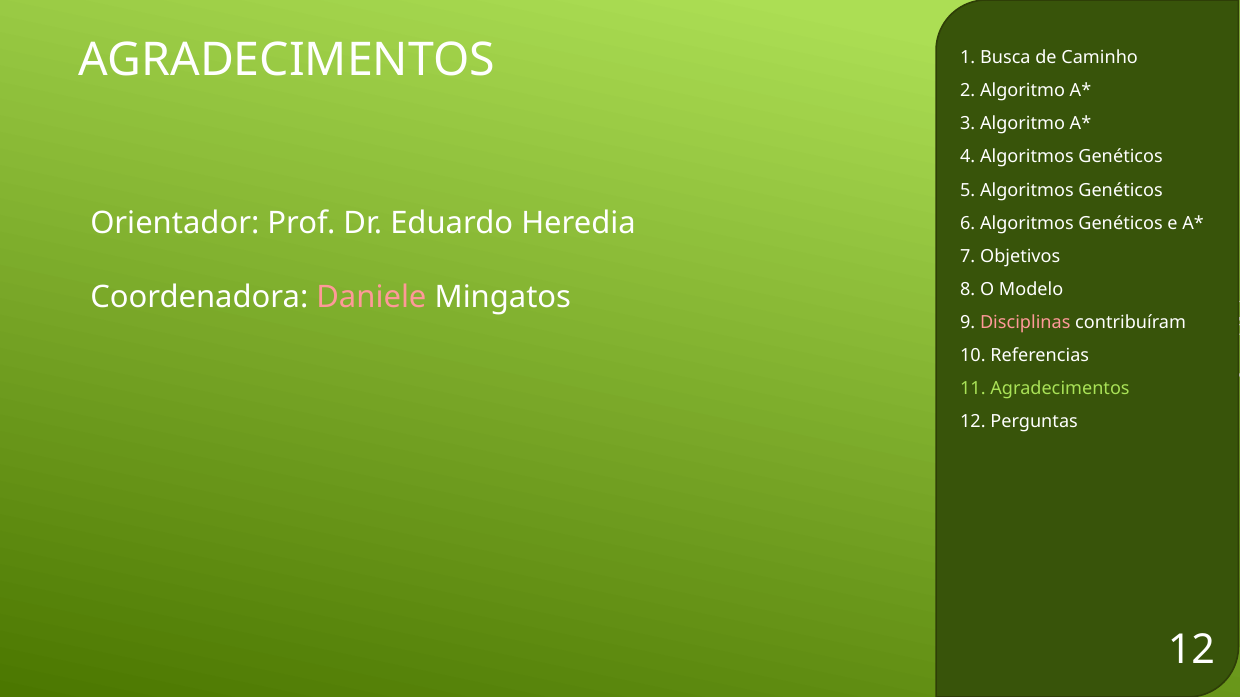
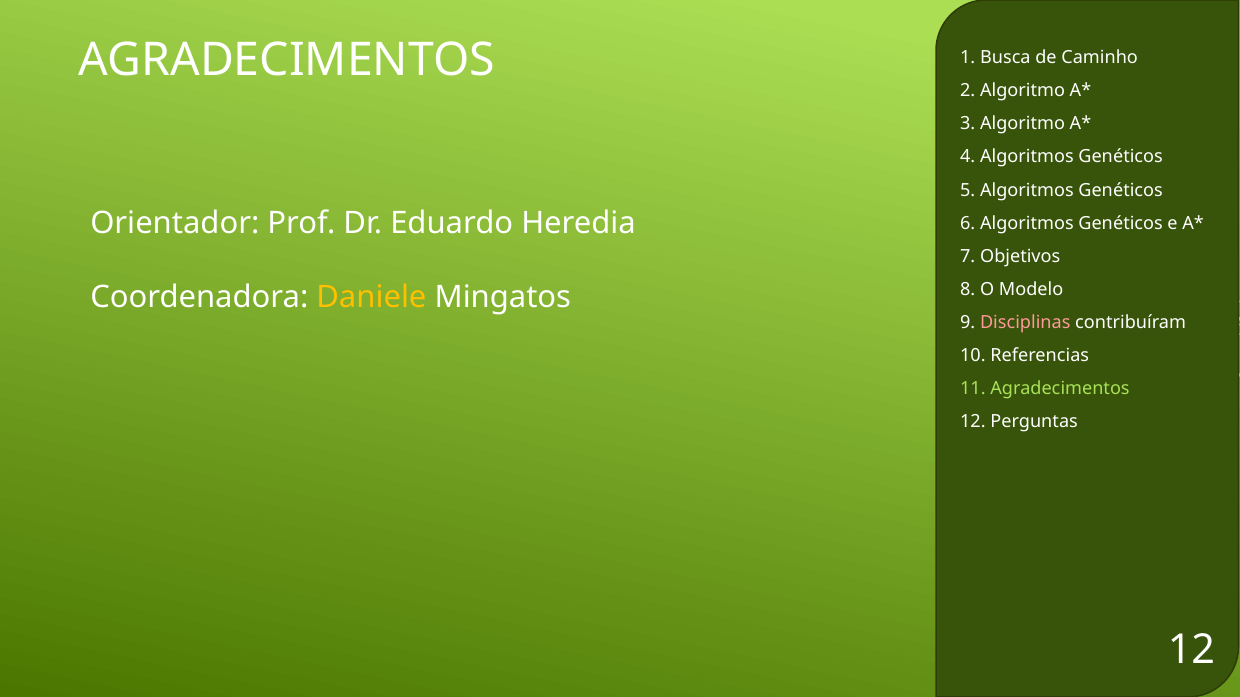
Daniele colour: pink -> yellow
